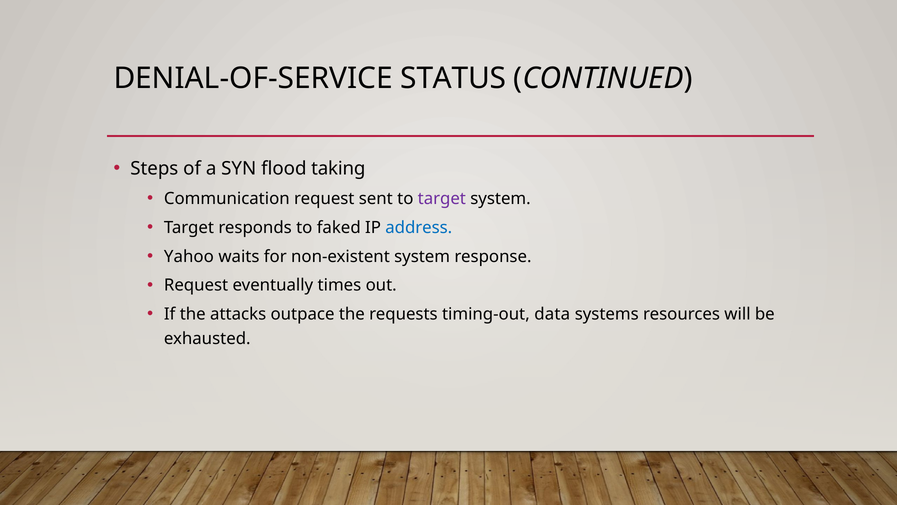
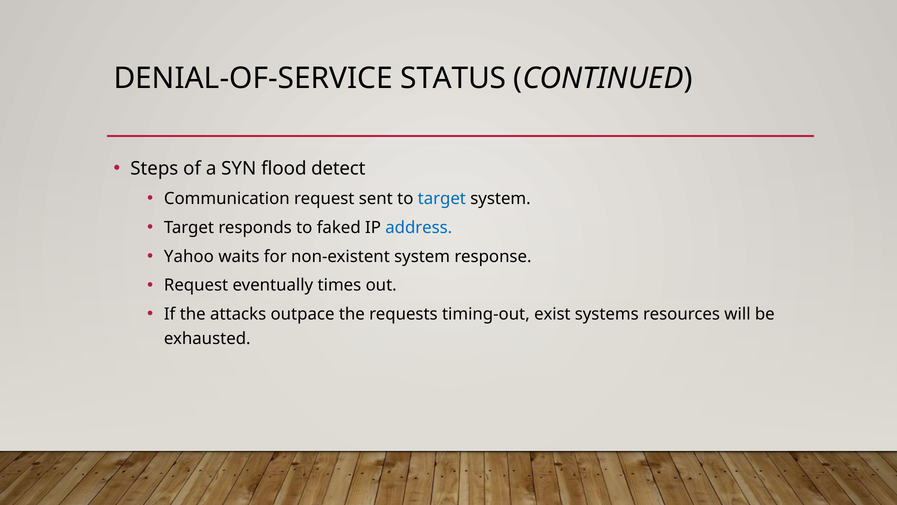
taking: taking -> detect
target at (442, 199) colour: purple -> blue
data: data -> exist
